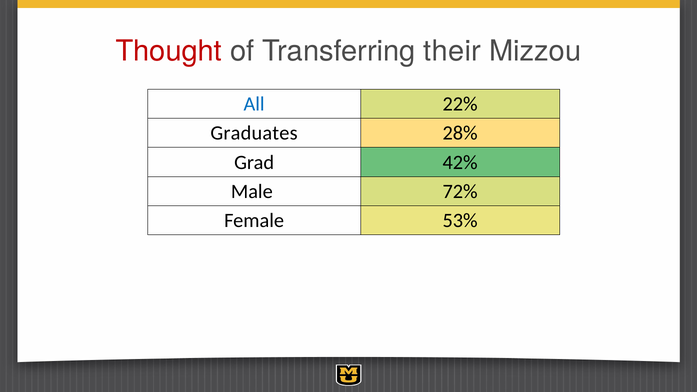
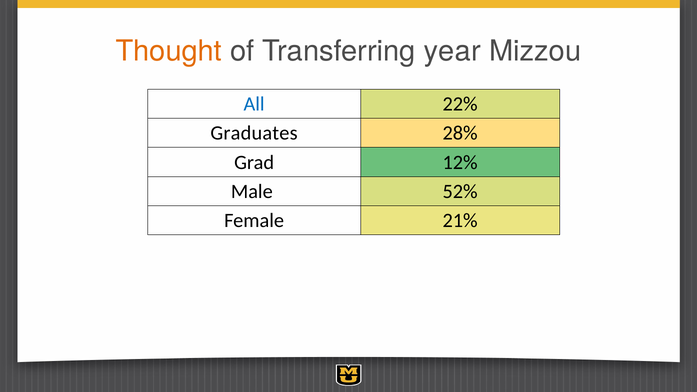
Thought colour: red -> orange
their: their -> year
42%: 42% -> 12%
72%: 72% -> 52%
53%: 53% -> 21%
